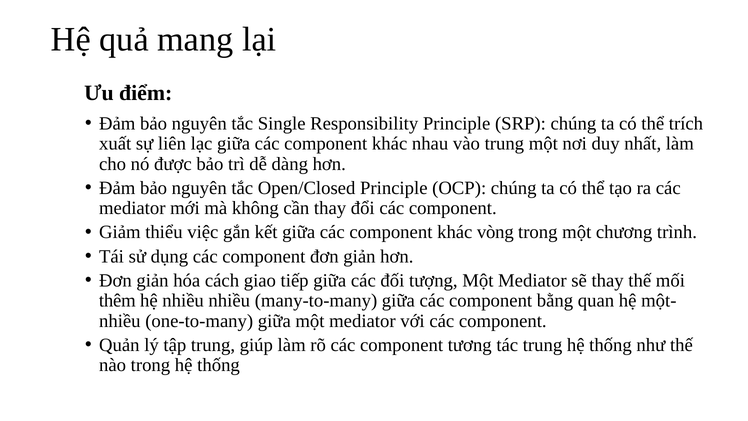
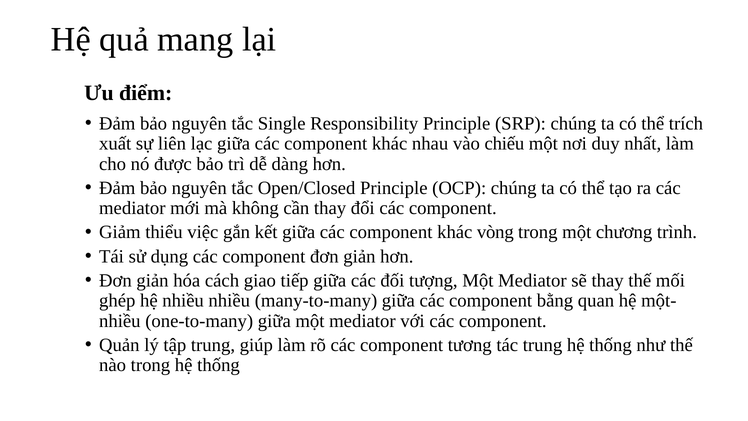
vào trung: trung -> chiếu
thêm: thêm -> ghép
